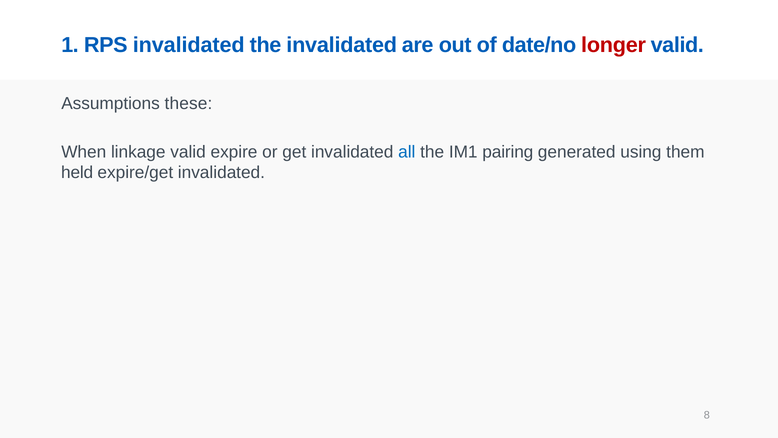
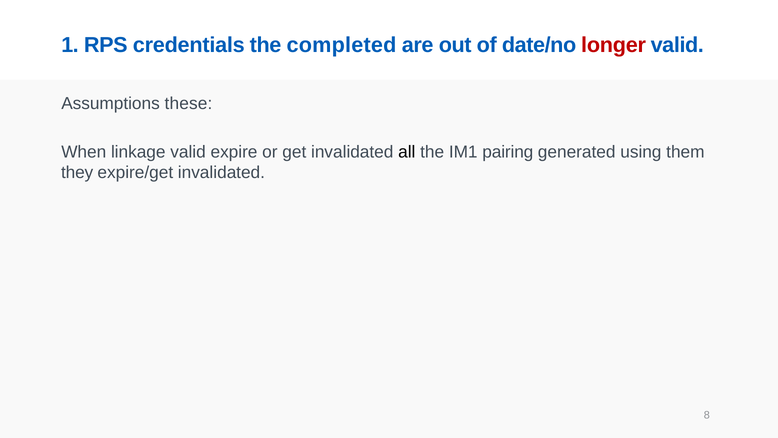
RPS invalidated: invalidated -> credentials
the invalidated: invalidated -> completed
all colour: blue -> black
held: held -> they
